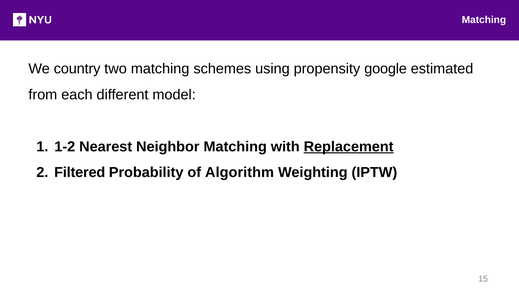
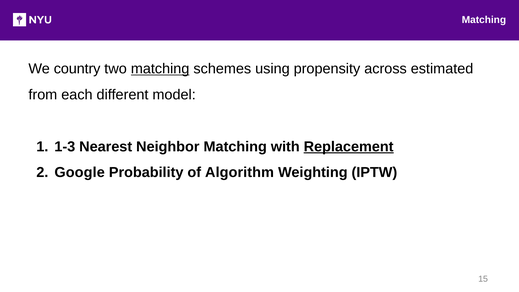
matching at (160, 69) underline: none -> present
google: google -> across
1-2: 1-2 -> 1-3
Filtered: Filtered -> Google
